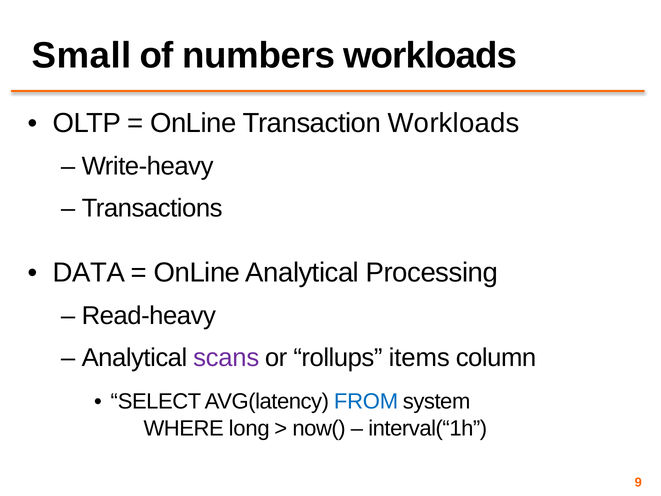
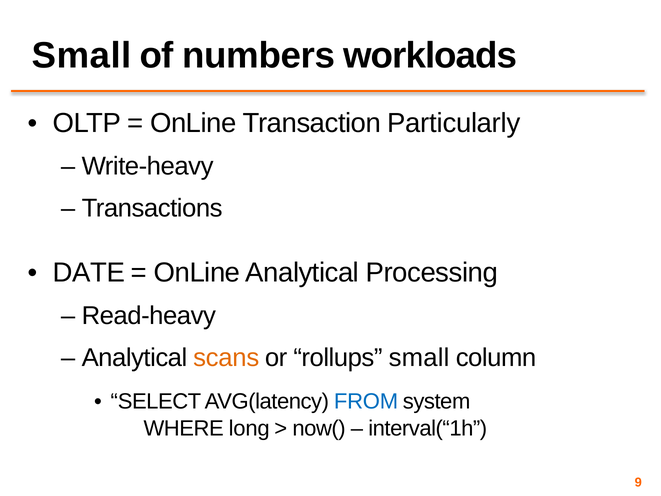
Transaction Workloads: Workloads -> Particularly
DATA: DATA -> DATE
scans colour: purple -> orange
rollups items: items -> small
